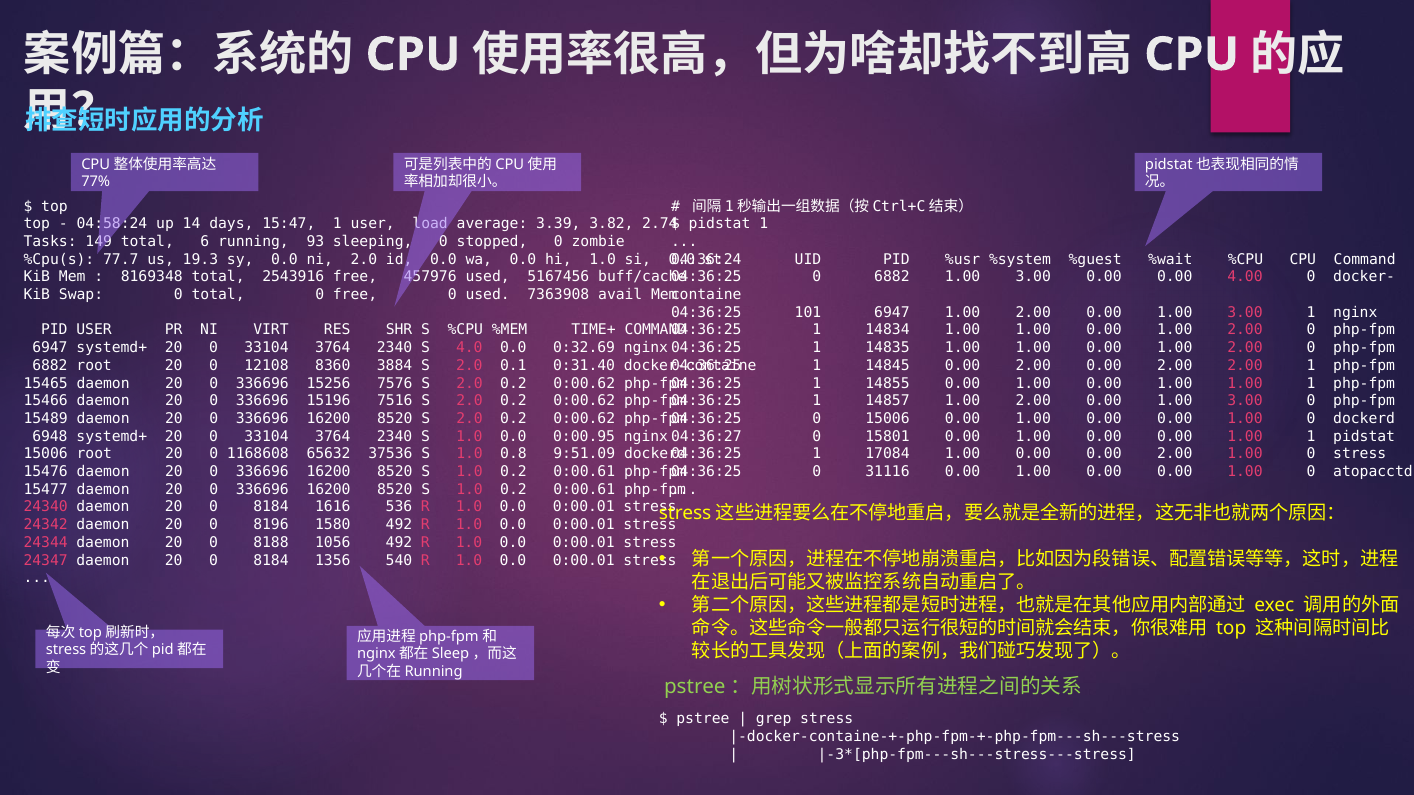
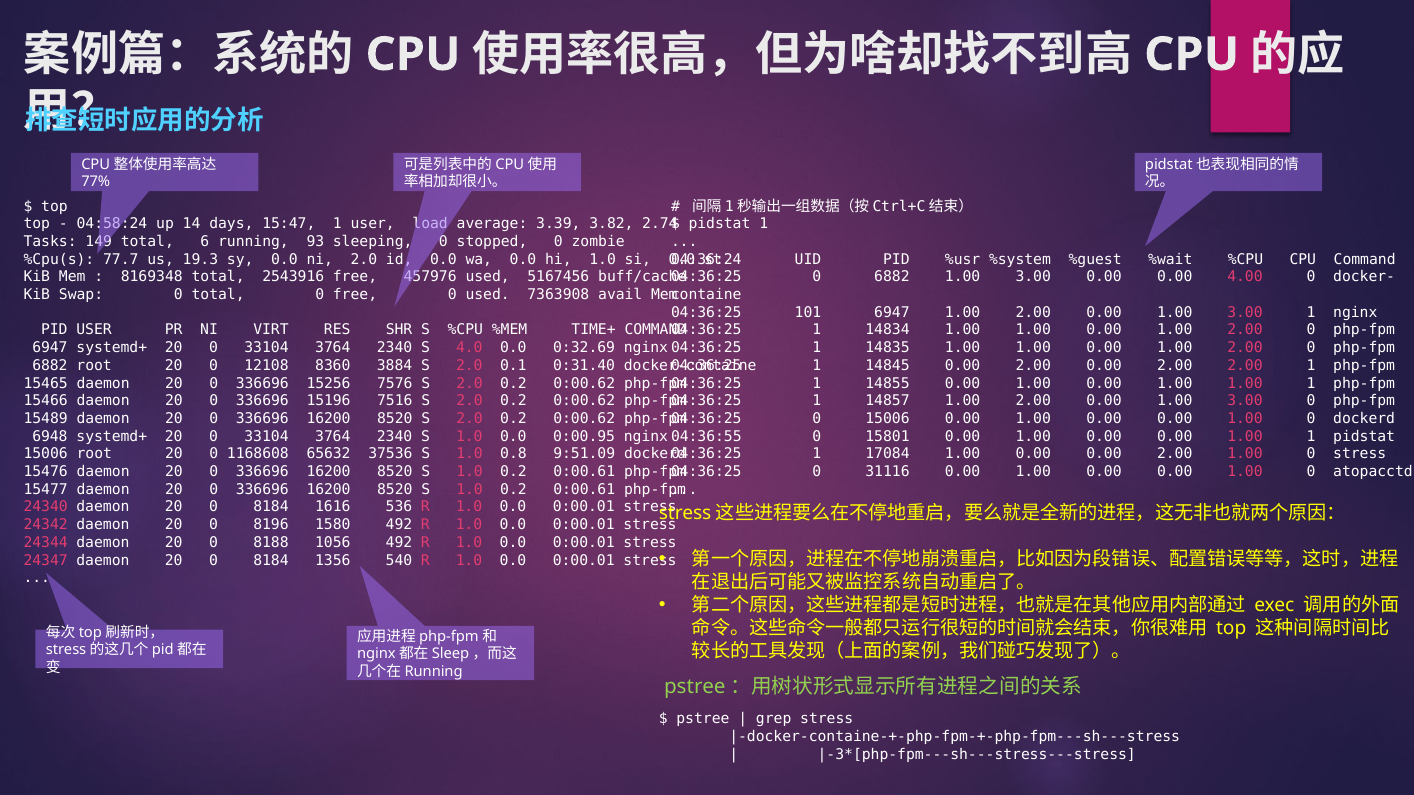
04:36:27: 04:36:27 -> 04:36:55
